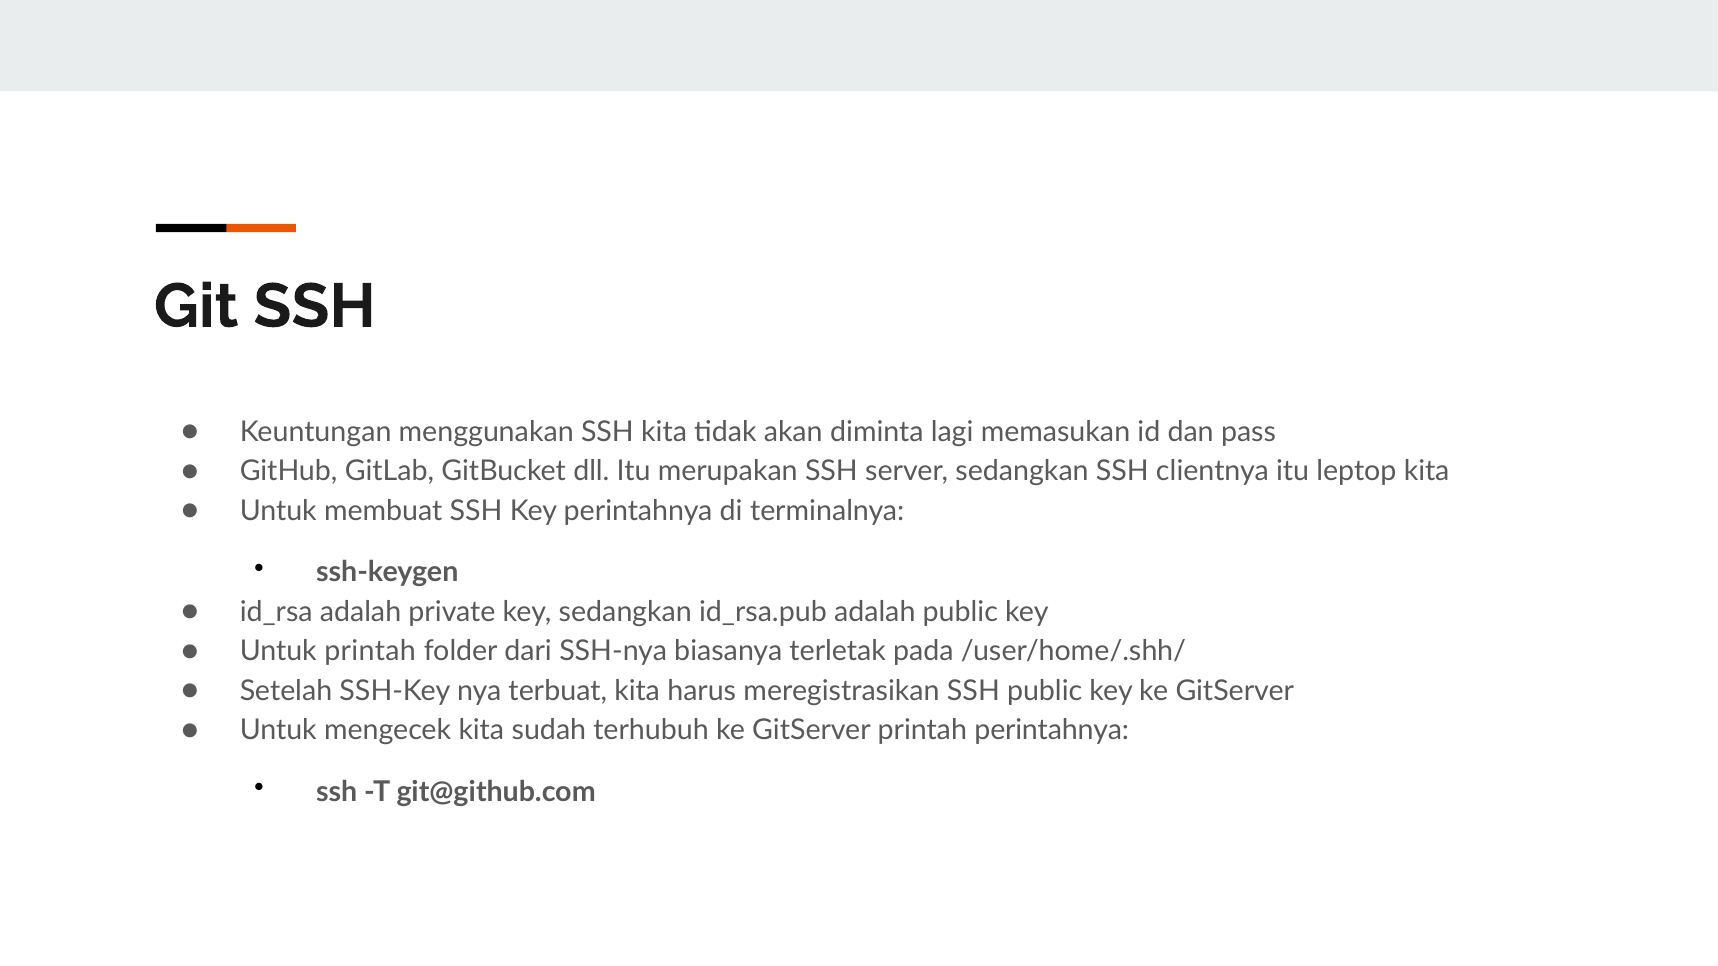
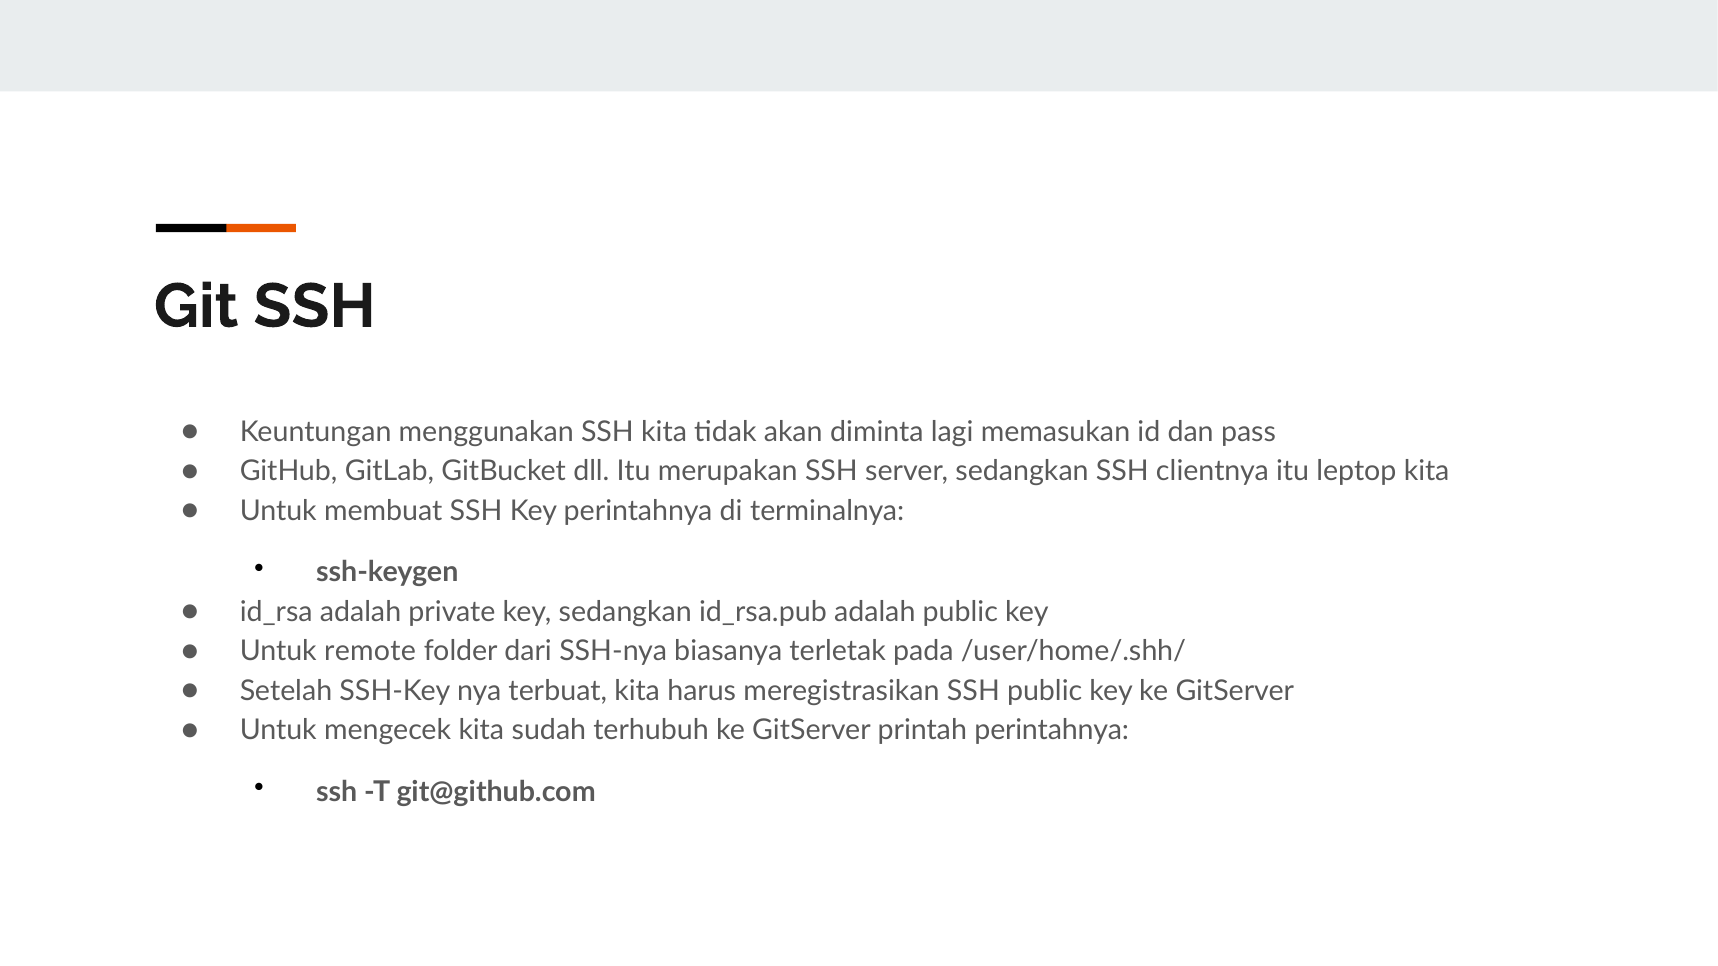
Untuk printah: printah -> remote
